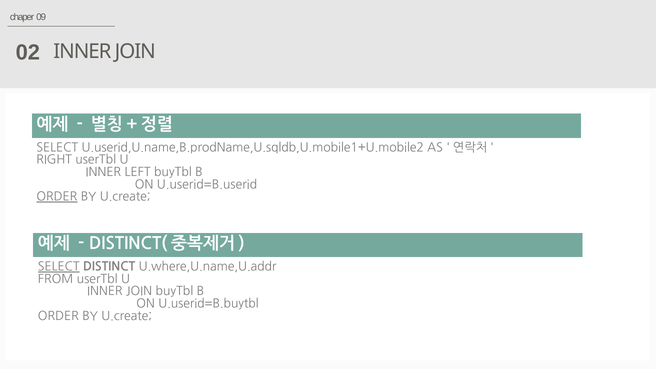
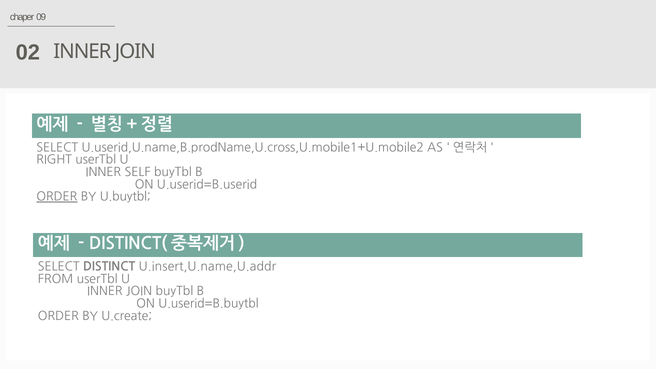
U.userid,U.name,B.prodName,U.sqldb,U.mobile1+U.mobile2: U.userid,U.name,B.prodName,U.sqldb,U.mobile1+U.mobile2 -> U.userid,U.name,B.prodName,U.cross,U.mobile1+U.mobile2
LEFT: LEFT -> SELF
U.create at (125, 197): U.create -> U.buytbl
SELECT at (59, 267) underline: present -> none
U.where,U.name,U.addr: U.where,U.name,U.addr -> U.insert,U.name,U.addr
